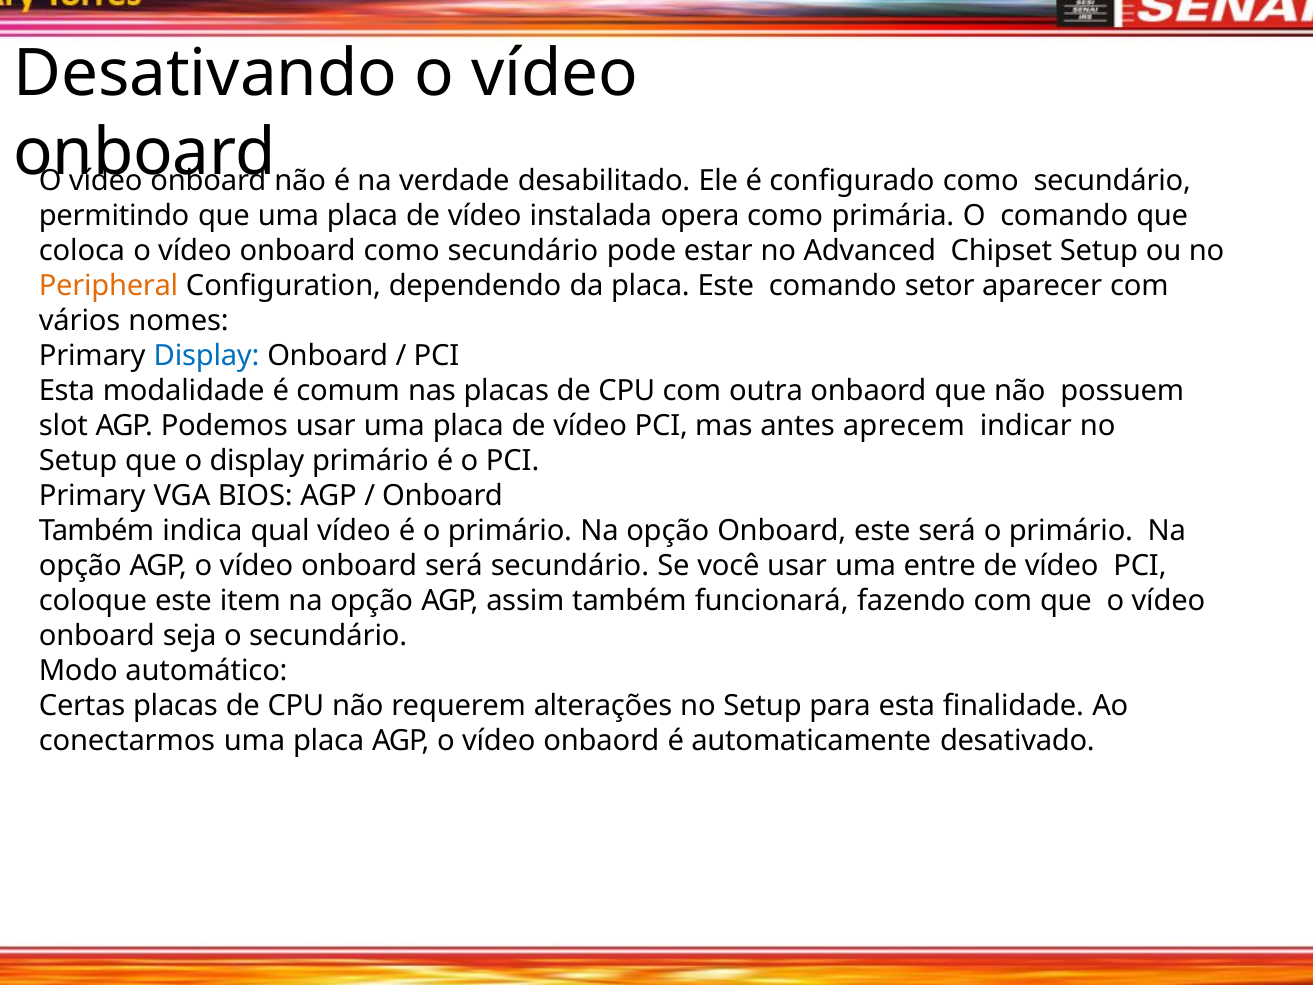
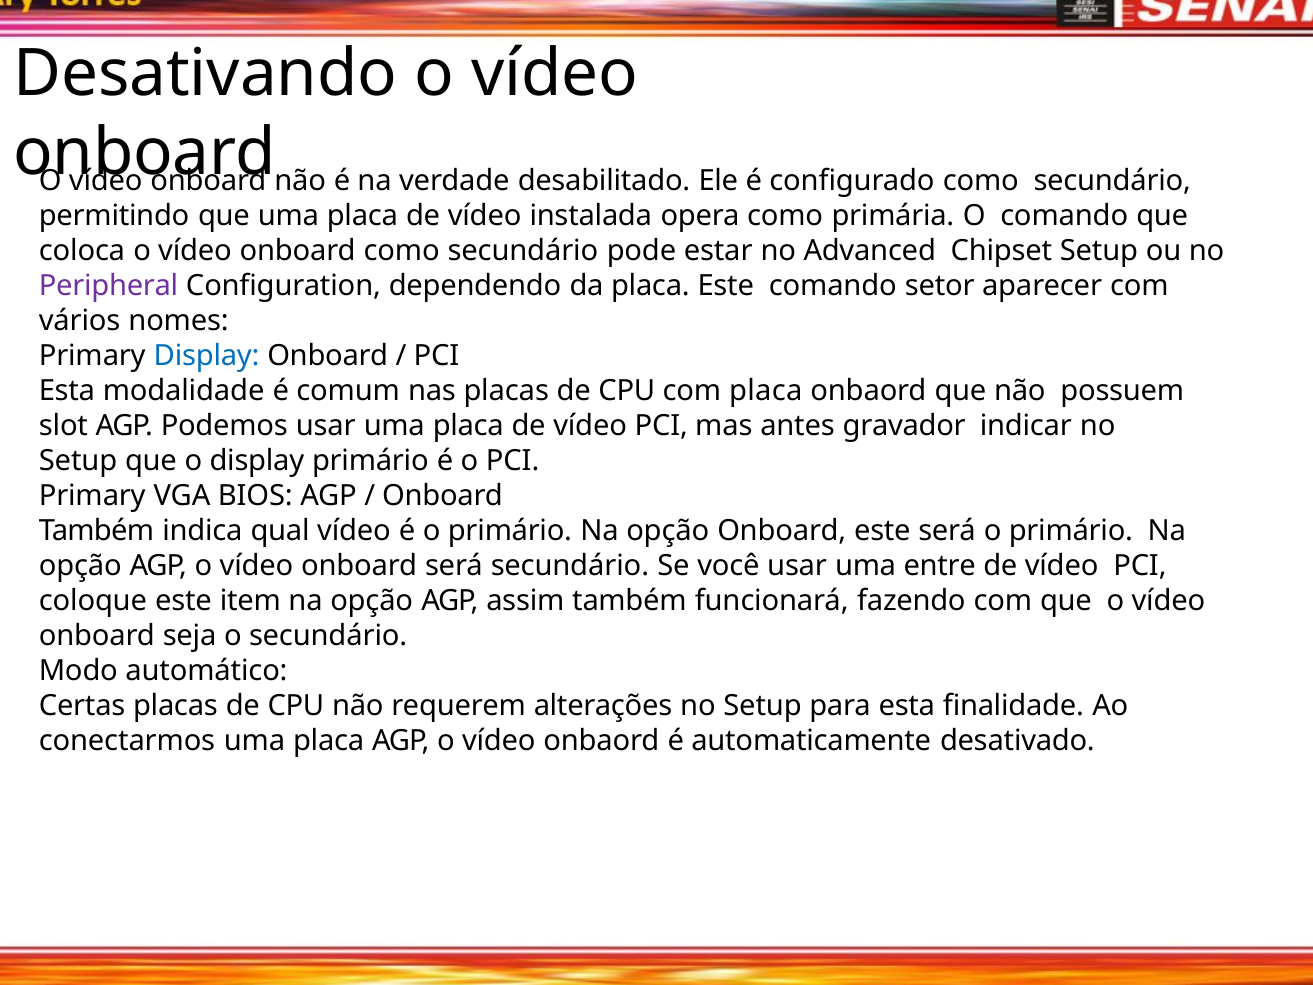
Peripheral colour: orange -> purple
com outra: outra -> placa
aprecem: aprecem -> gravador
